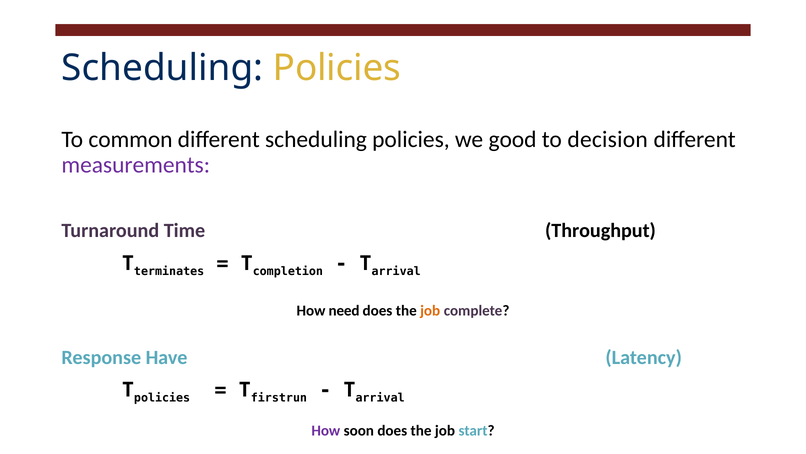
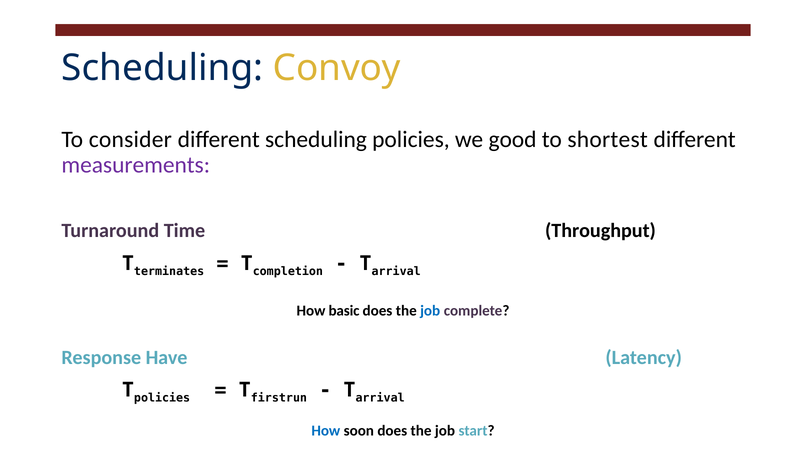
Policies at (337, 68): Policies -> Convoy
common: common -> consider
decision: decision -> shortest
need: need -> basic
job at (430, 310) colour: orange -> blue
How at (326, 430) colour: purple -> blue
